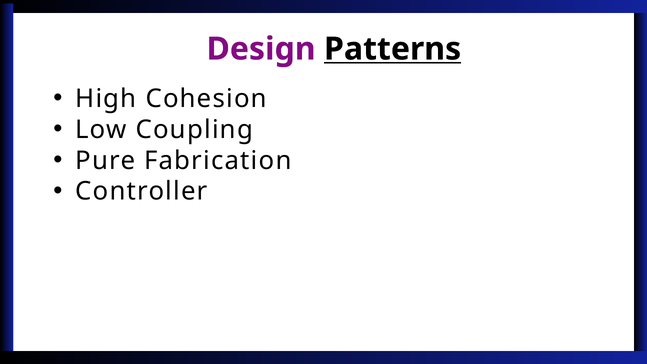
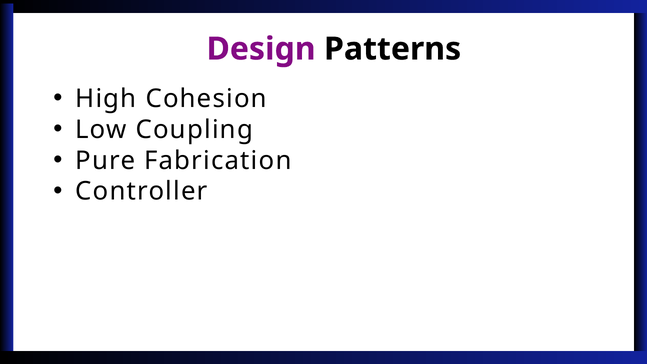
Patterns underline: present -> none
